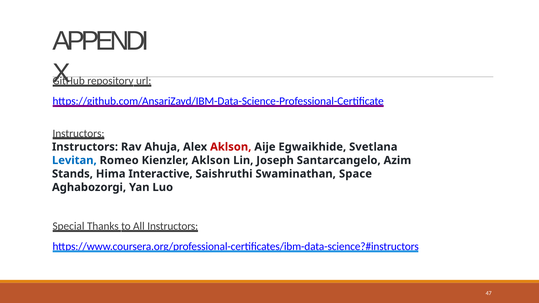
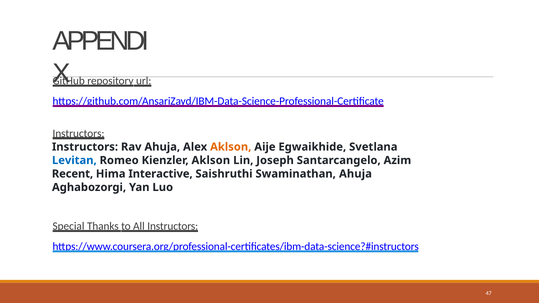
Aklson at (231, 147) colour: red -> orange
Stands: Stands -> Recent
Swaminathan Space: Space -> Ahuja
